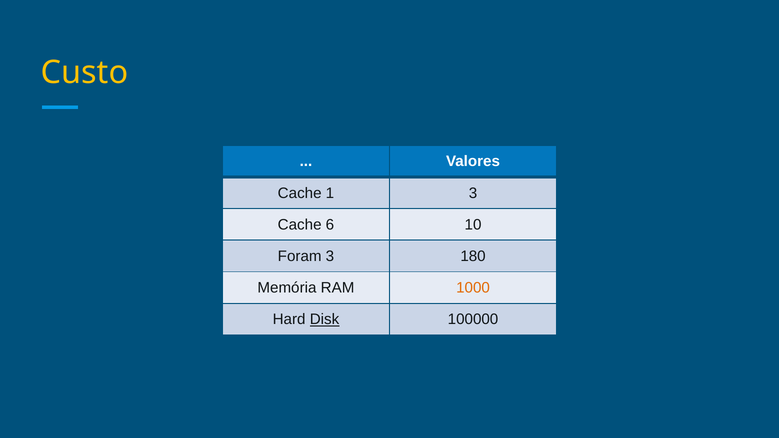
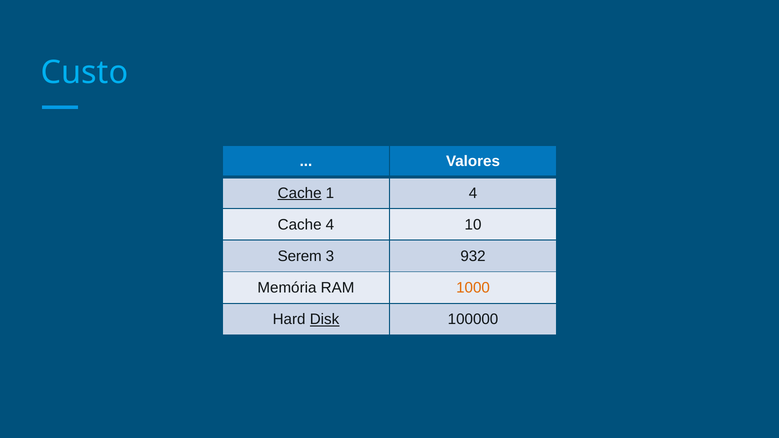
Custo colour: yellow -> light blue
Cache at (300, 193) underline: none -> present
1 3: 3 -> 4
Cache 6: 6 -> 4
Foram: Foram -> Serem
180: 180 -> 932
